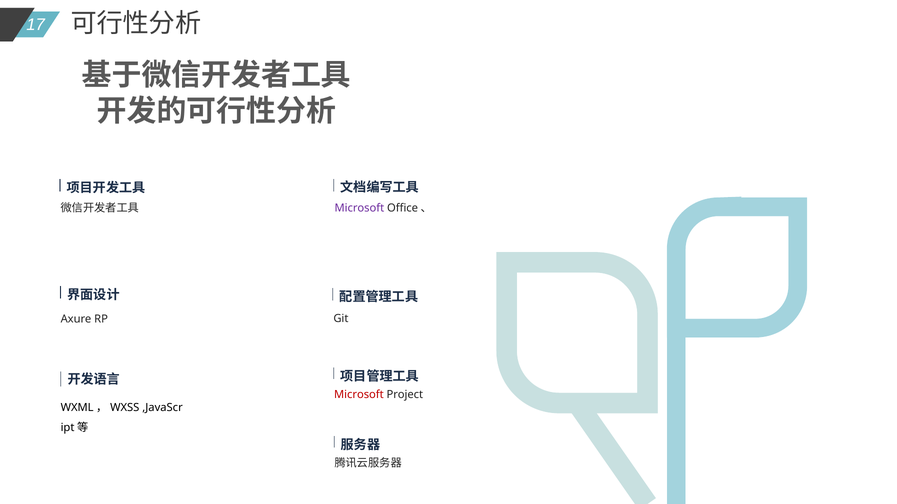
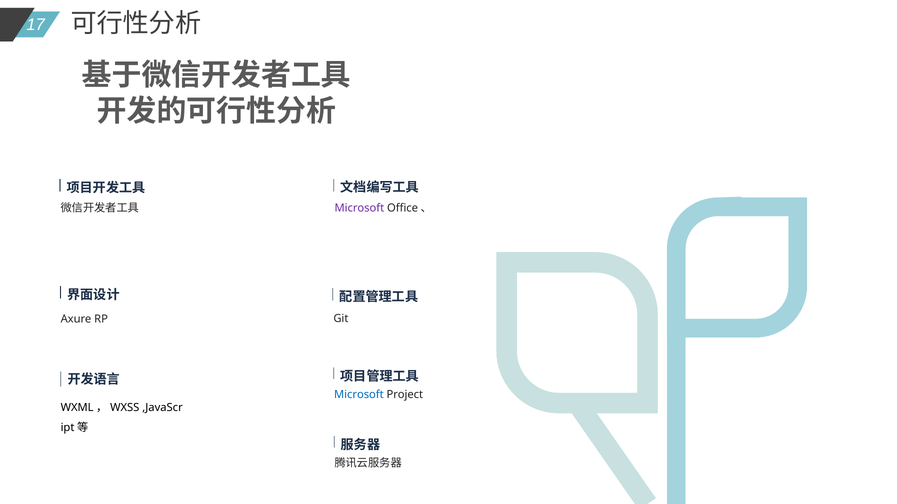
Microsoft at (359, 395) colour: red -> blue
